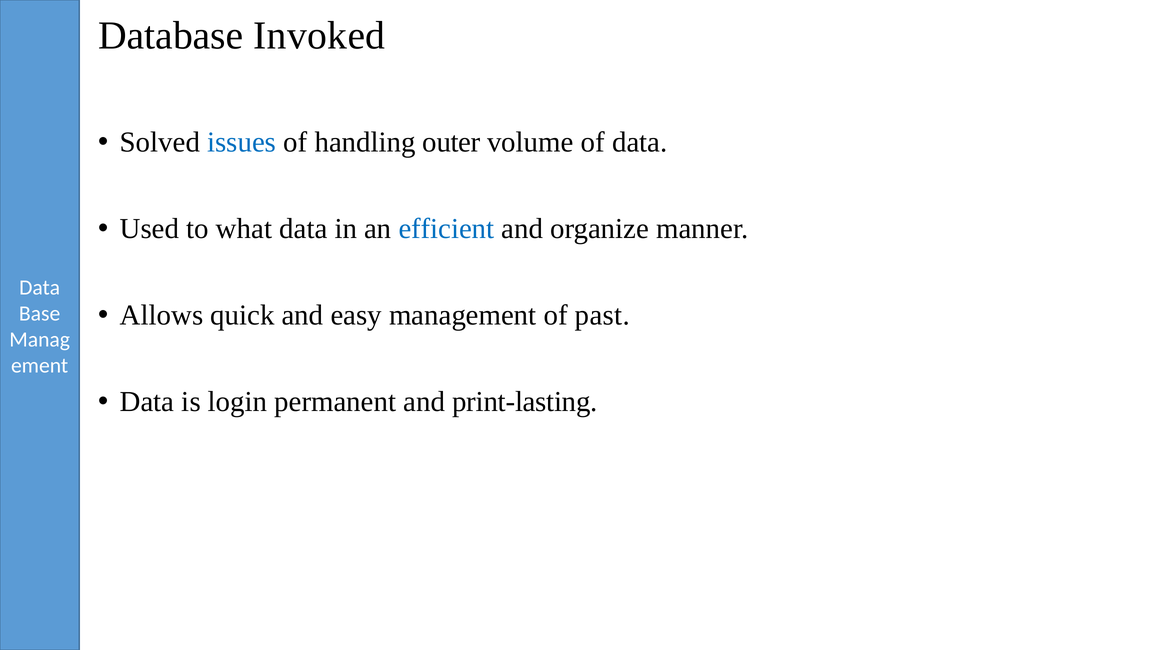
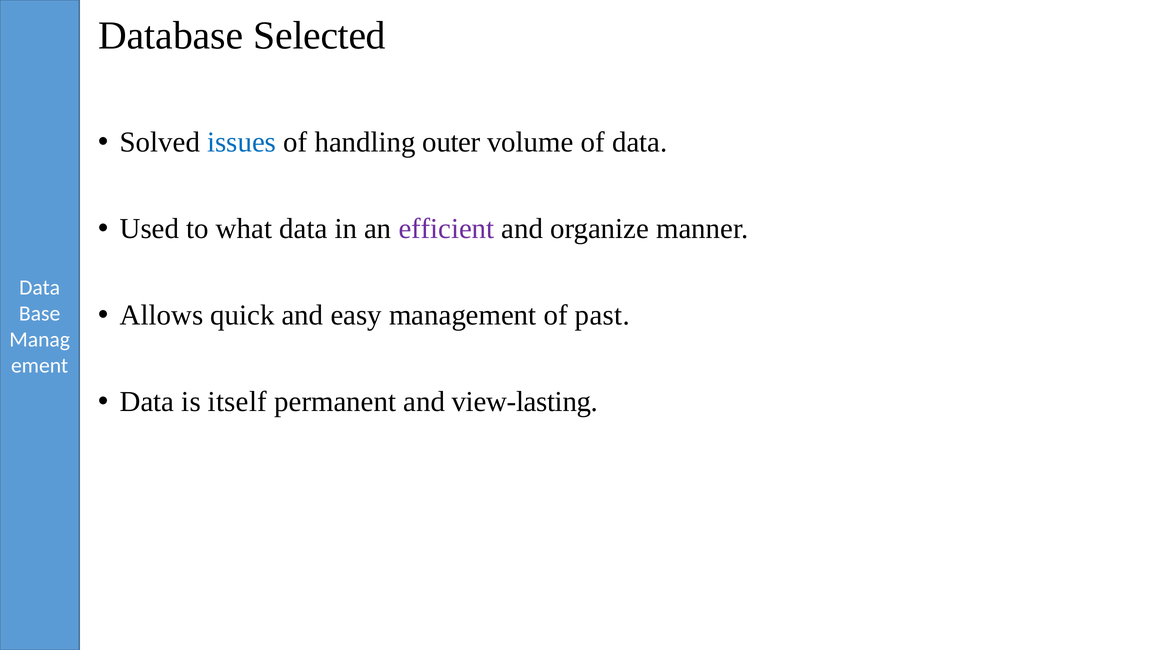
Invoked: Invoked -> Selected
efficient colour: blue -> purple
login: login -> itself
print-lasting: print-lasting -> view-lasting
